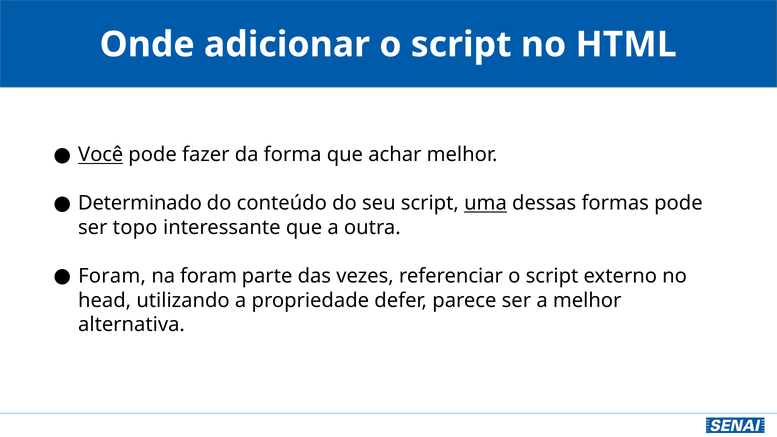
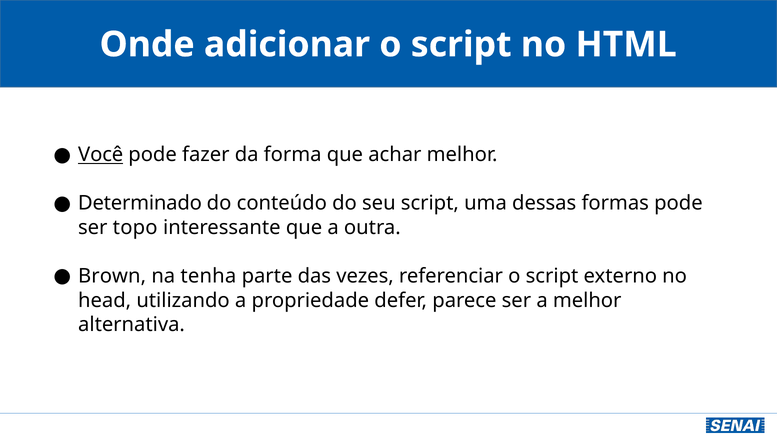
uma underline: present -> none
Foram at (112, 276): Foram -> Brown
na foram: foram -> tenha
